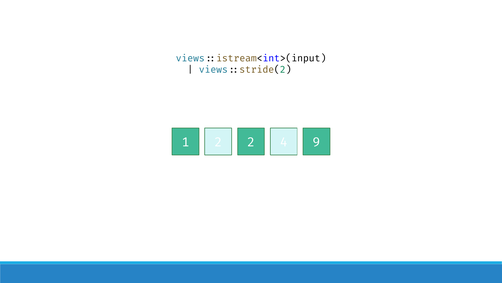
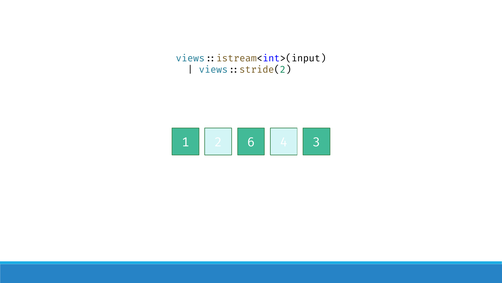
2 2: 2 -> 6
9: 9 -> 3
